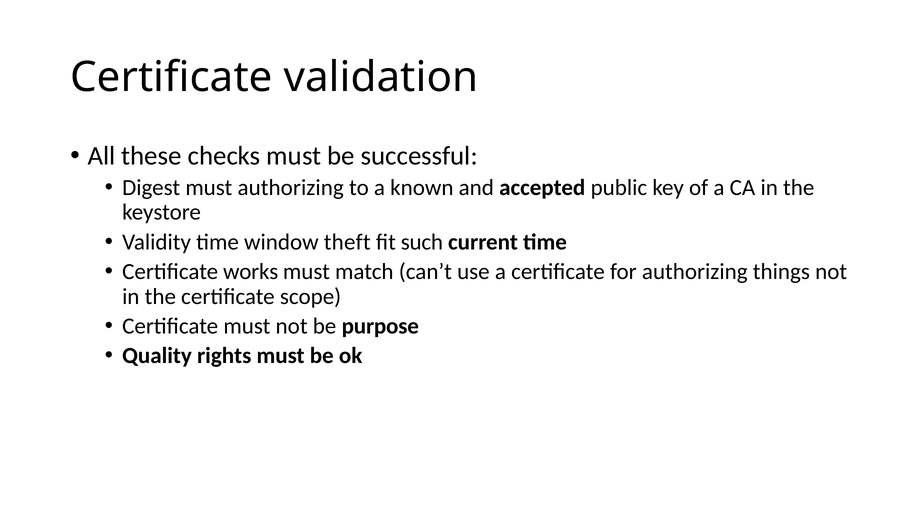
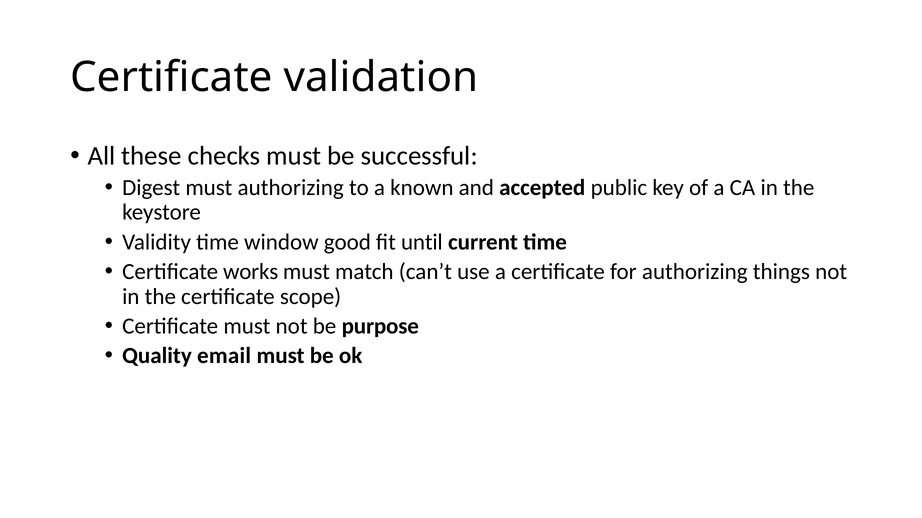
theft: theft -> good
such: such -> until
rights: rights -> email
